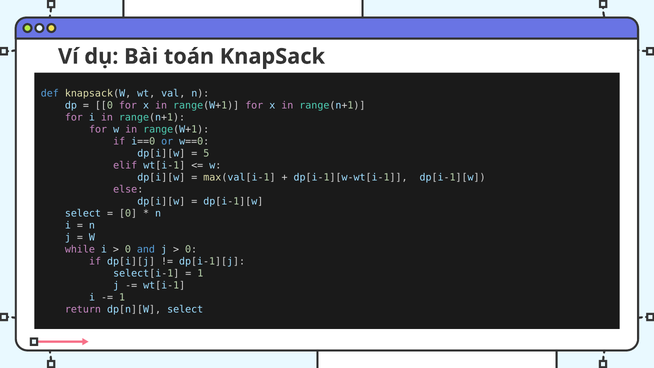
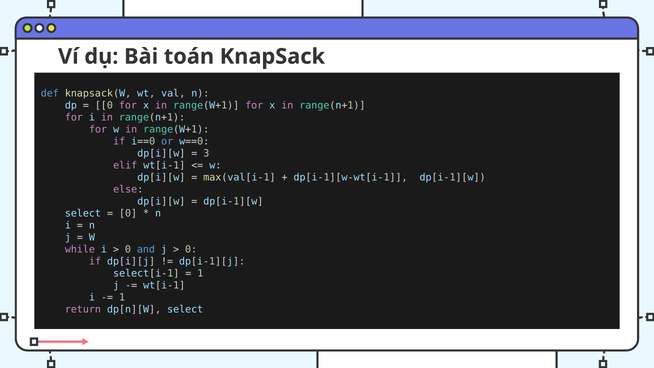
5: 5 -> 3
